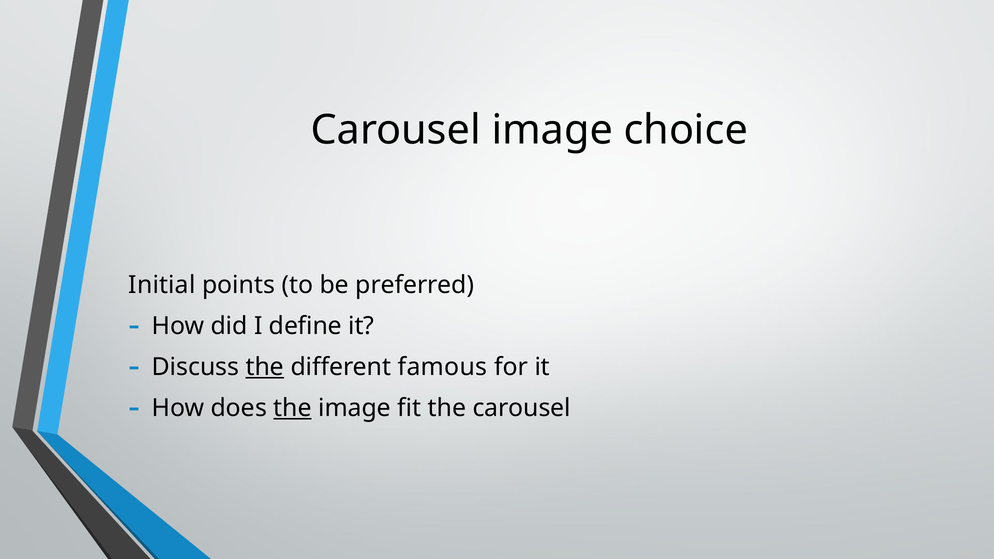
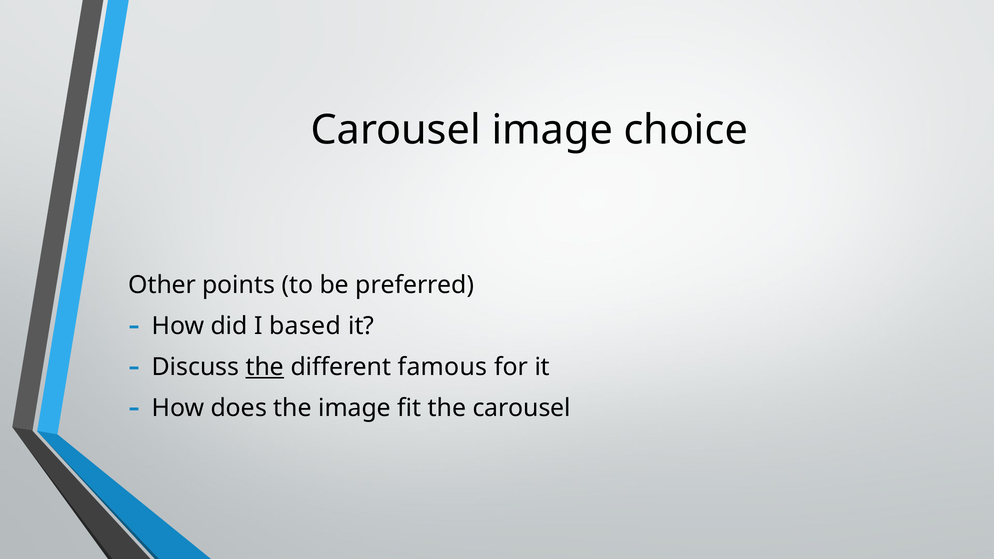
Initial: Initial -> Other
define: define -> based
the at (293, 408) underline: present -> none
